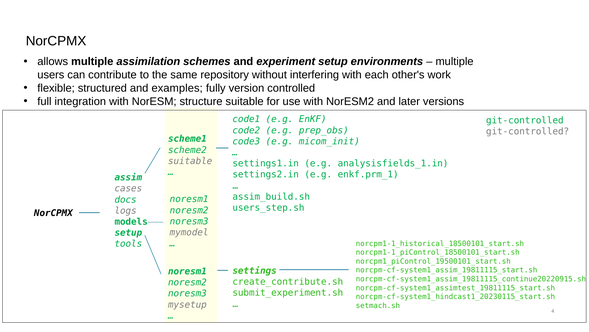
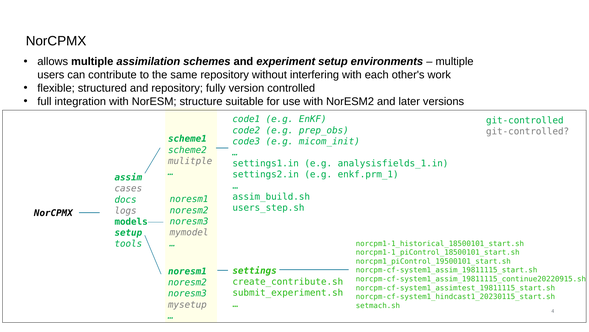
and examples: examples -> repository
suitable at (190, 161): suitable -> mulitple
